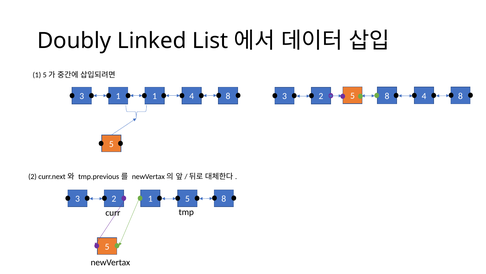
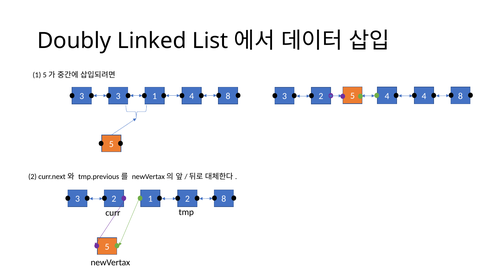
3 1: 1 -> 3
2 8: 8 -> 4
1 5: 5 -> 2
